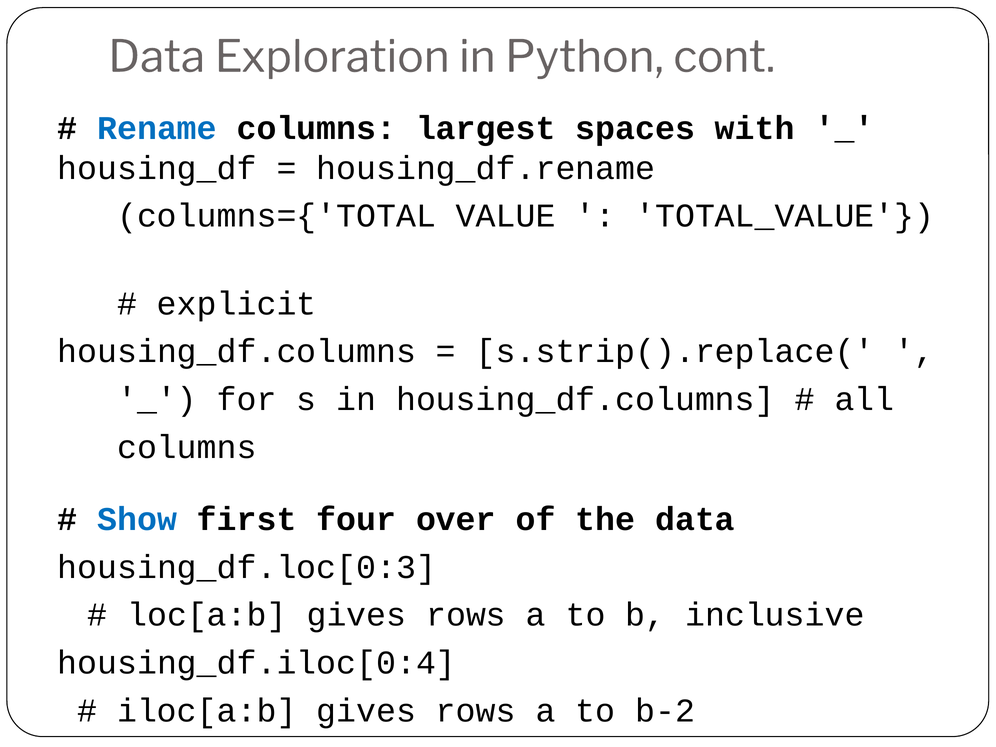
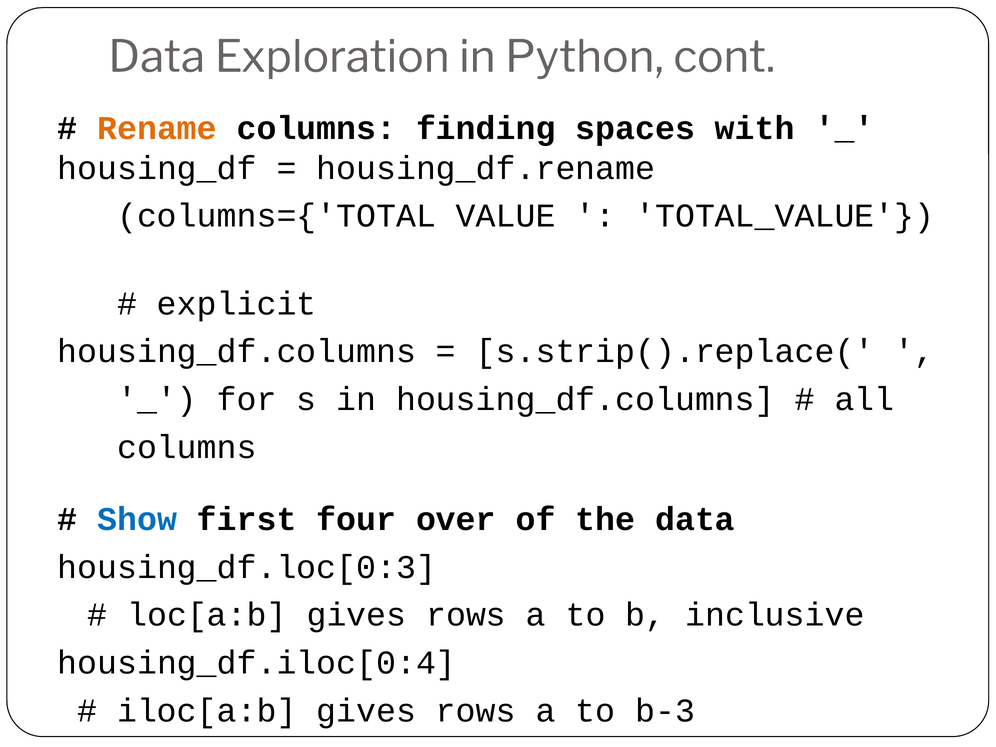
Rename colour: blue -> orange
largest: largest -> finding
b-2: b-2 -> b-3
